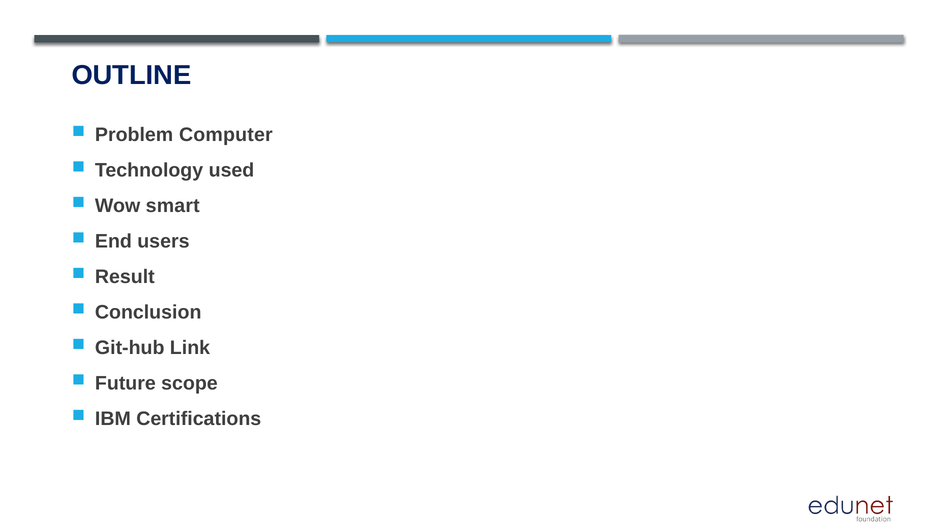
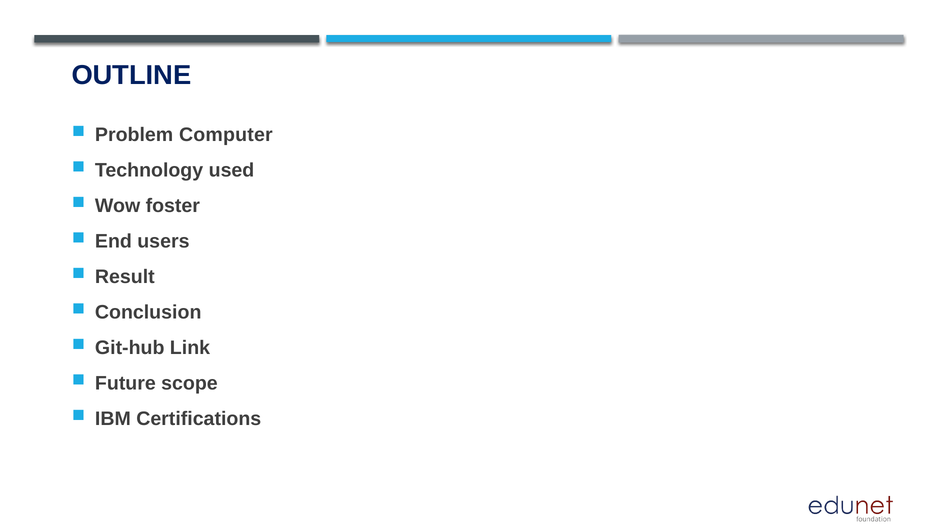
smart: smart -> foster
